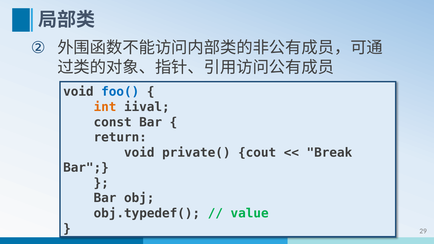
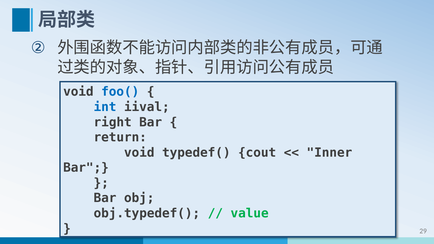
int colour: orange -> blue
const: const -> right
private(: private( -> typedef(
Break: Break -> Inner
